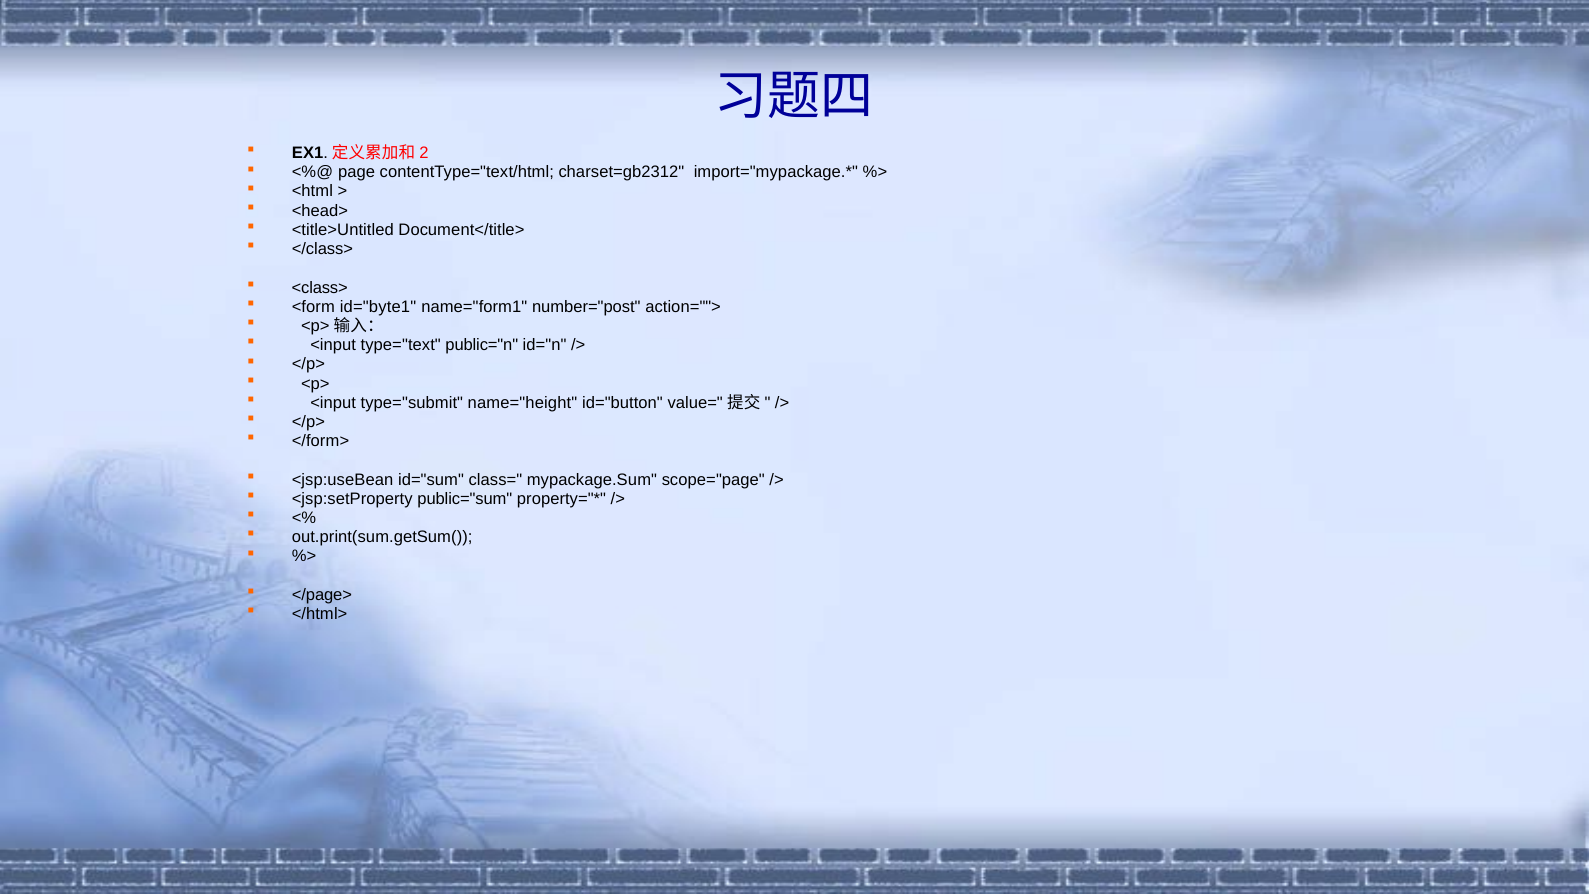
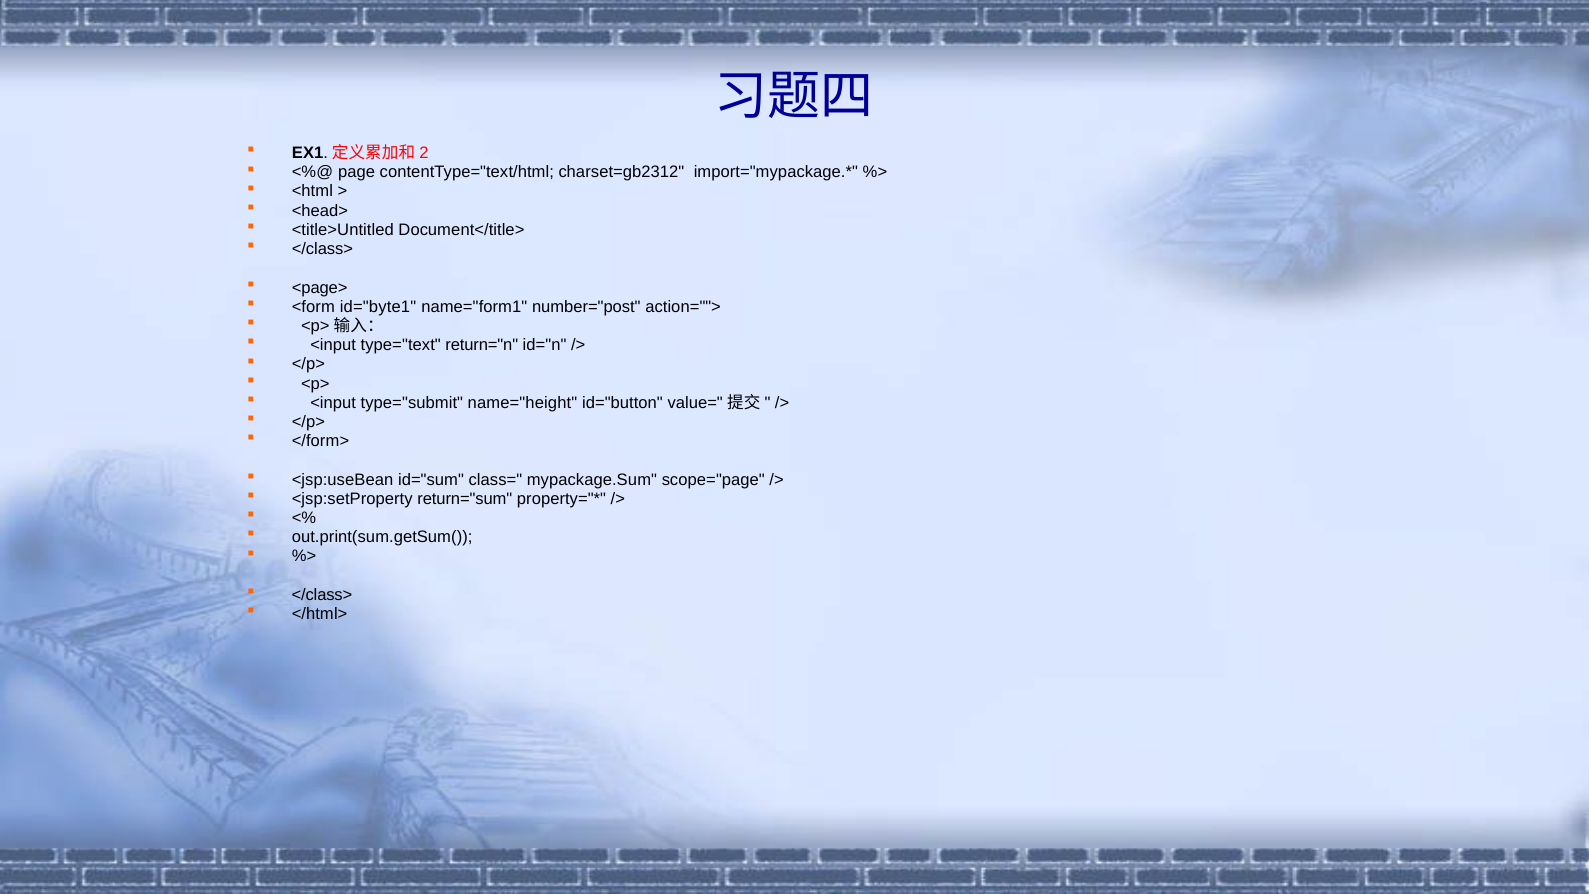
<class>: <class> -> <page>
public="n: public="n -> return="n
public="sum: public="sum -> return="sum
</page> at (322, 595): </page> -> </class>
